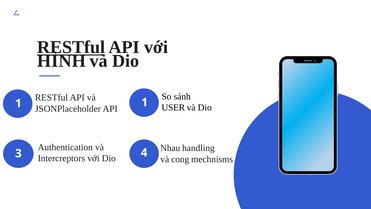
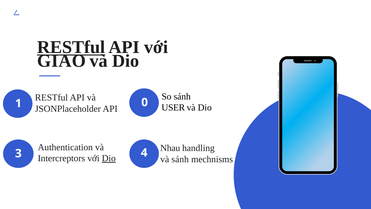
HÌNH: HÌNH -> GIAO
1 1: 1 -> 0
Dio at (109, 158) underline: none -> present
và cong: cong -> sánh
